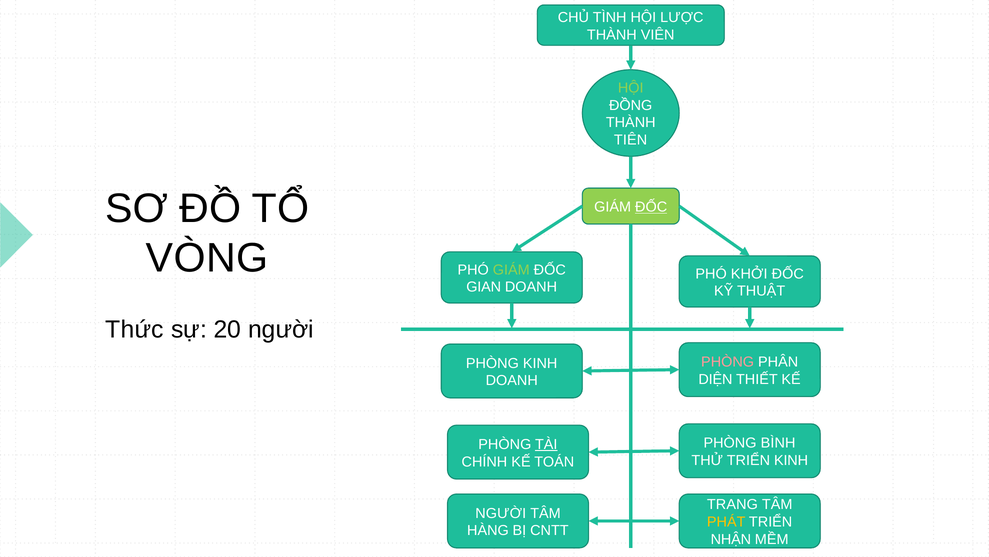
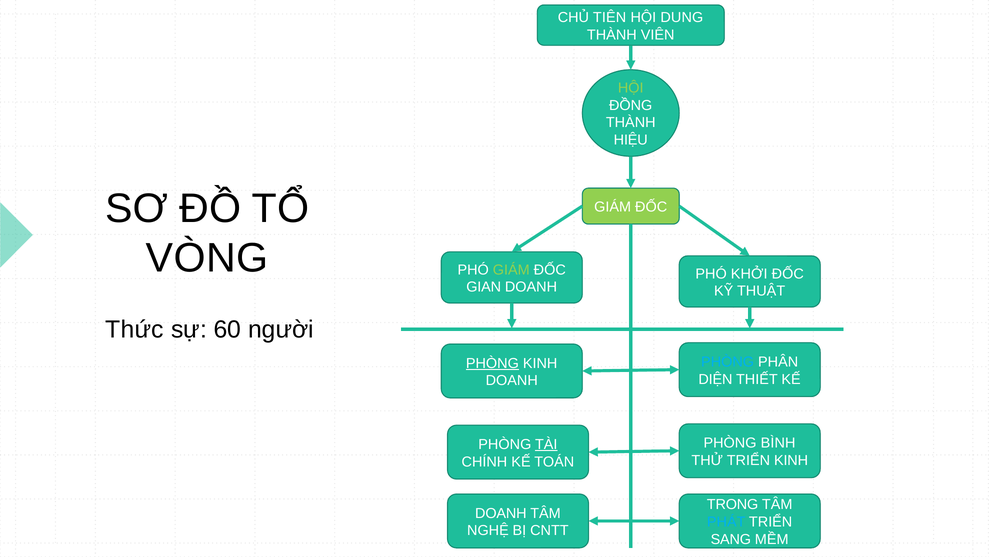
TÌNH: TÌNH -> TIÊN
LƯỢC: LƯỢC -> DUNG
TIÊN: TIÊN -> HIỆU
ĐỐC at (651, 207) underline: present -> none
20: 20 -> 60
PHÒNG at (728, 362) colour: pink -> light blue
PHÒNG at (492, 363) underline: none -> present
TRANG: TRANG -> TRONG
NGƯỜI at (501, 513): NGƯỜI -> DOANH
PHÁT colour: yellow -> light blue
HÀNG: HÀNG -> NGHỆ
NHẬN: NHẬN -> SANG
